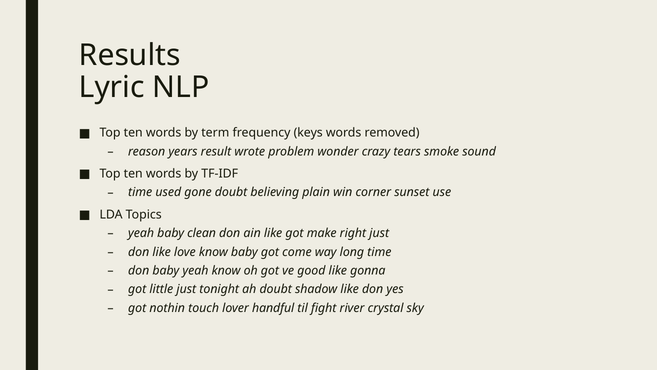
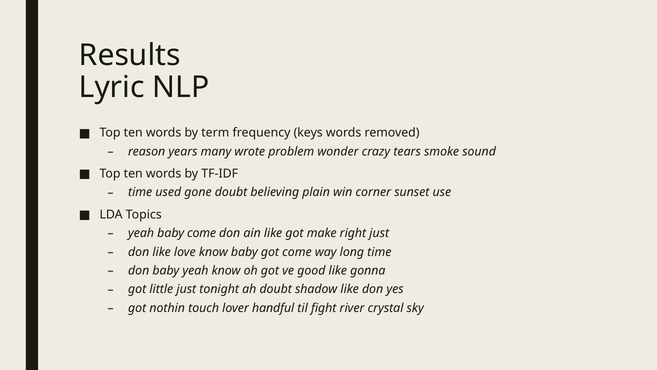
result: result -> many
baby clean: clean -> come
